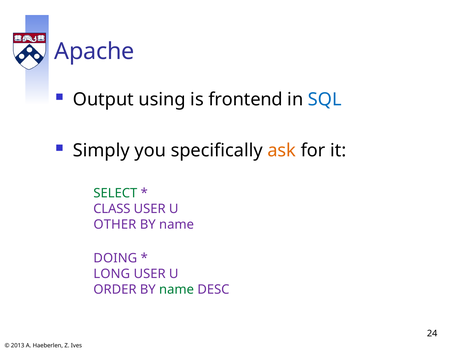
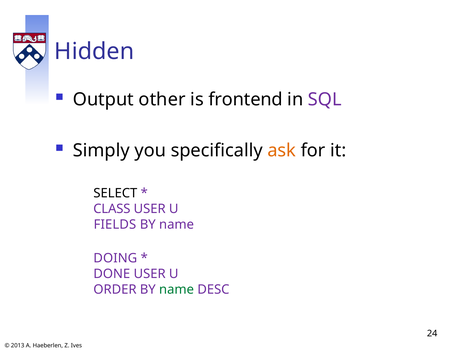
Apache: Apache -> Hidden
using: using -> other
SQL colour: blue -> purple
SELECT colour: green -> black
OTHER: OTHER -> FIELDS
LONG: LONG -> DONE
